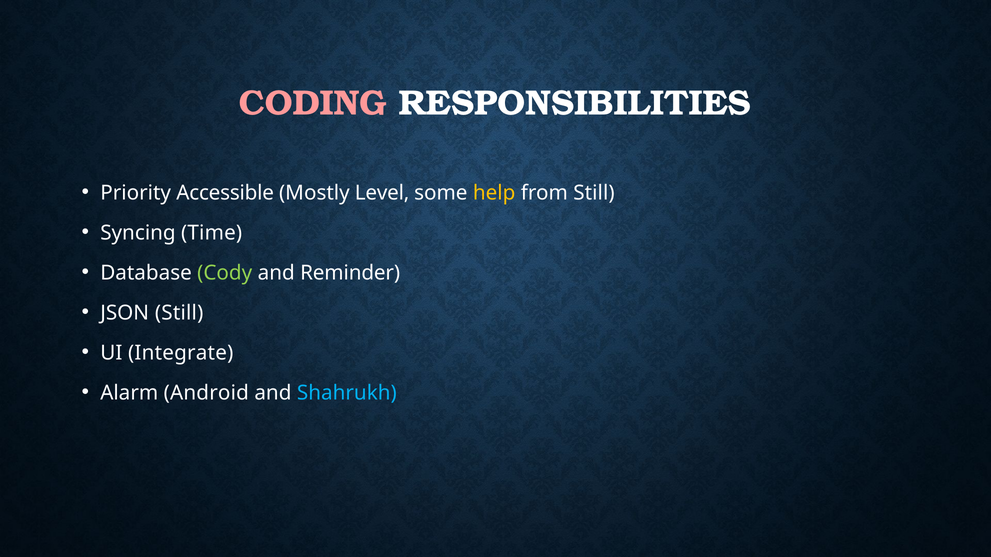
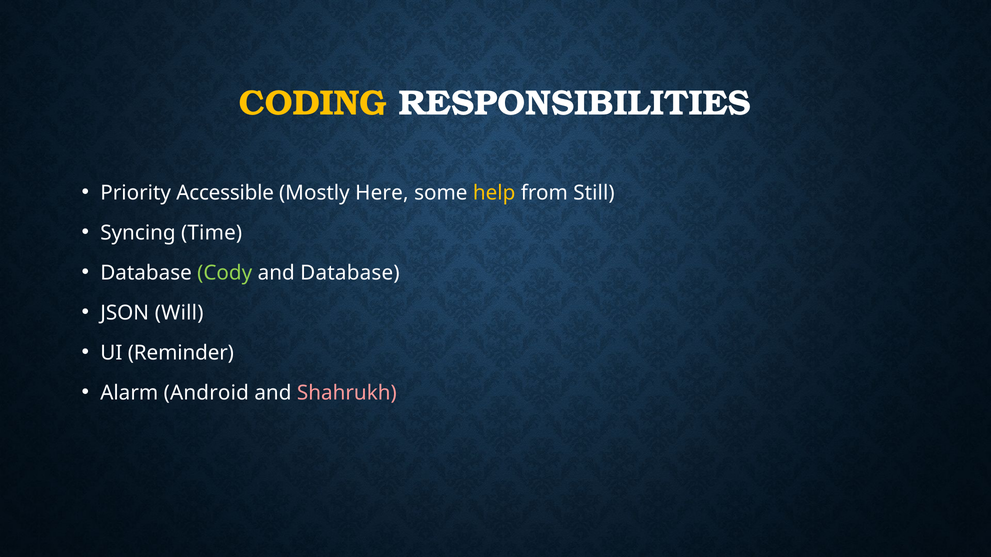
CODING colour: pink -> yellow
Level: Level -> Here
and Reminder: Reminder -> Database
JSON Still: Still -> Will
Integrate: Integrate -> Reminder
Shahrukh colour: light blue -> pink
